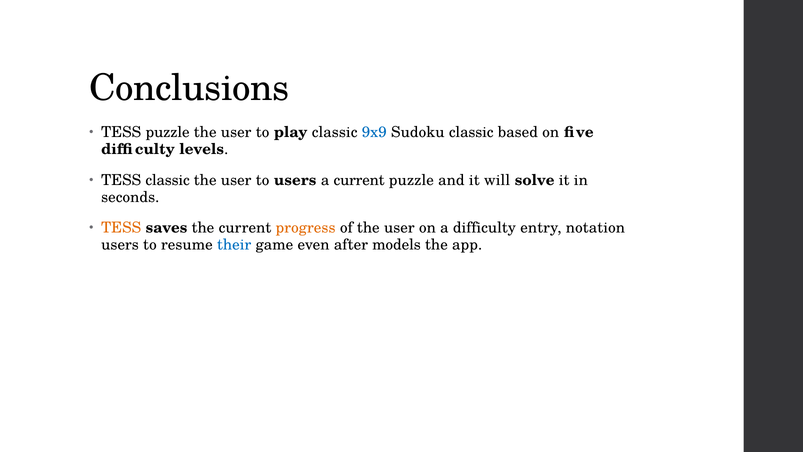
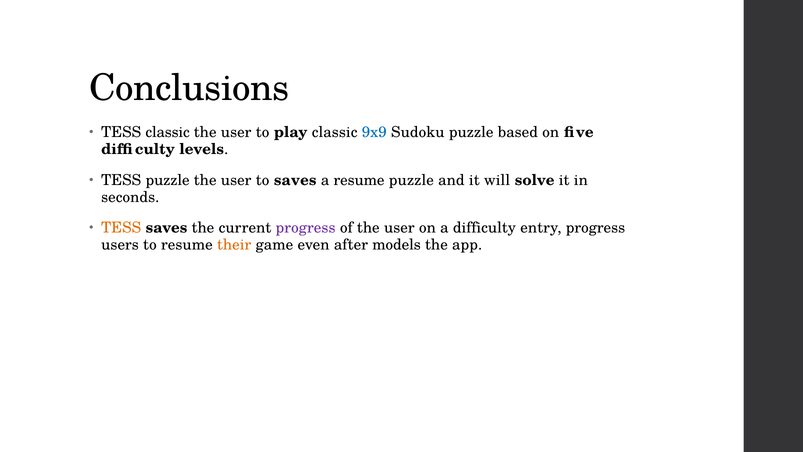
TESS puzzle: puzzle -> classic
Sudoku classic: classic -> puzzle
TESS classic: classic -> puzzle
to users: users -> saves
a current: current -> resume
progress at (306, 228) colour: orange -> purple
entry notation: notation -> progress
their colour: blue -> orange
